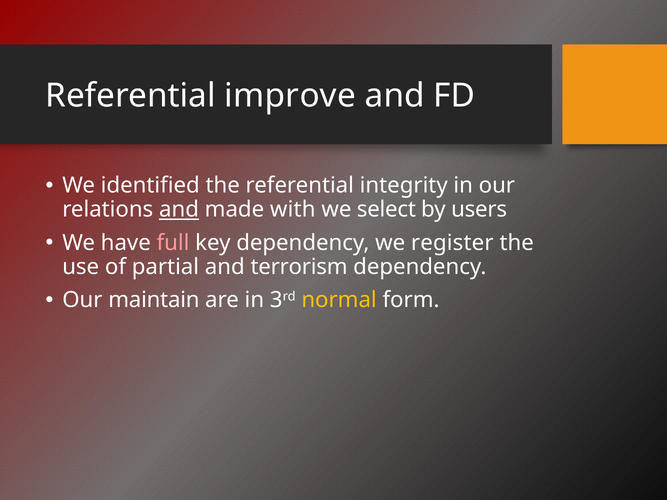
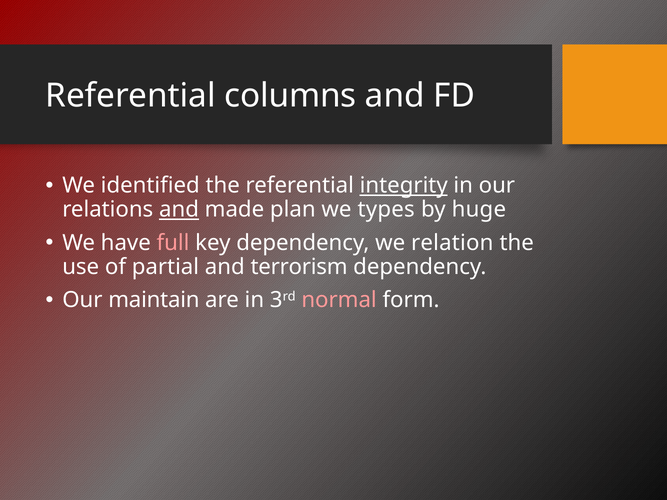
improve: improve -> columns
integrity underline: none -> present
with: with -> plan
select: select -> types
users: users -> huge
register: register -> relation
normal colour: yellow -> pink
